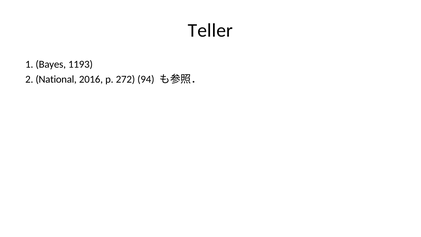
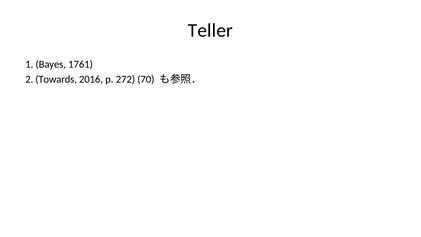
1193: 1193 -> 1761
National: National -> Towards
94: 94 -> 70
